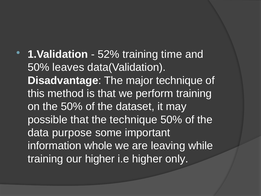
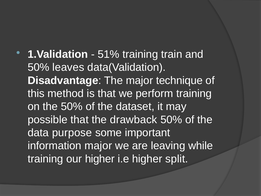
52%: 52% -> 51%
time: time -> train
the technique: technique -> drawback
information whole: whole -> major
only: only -> split
